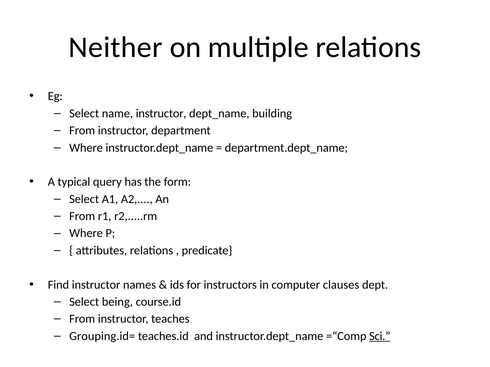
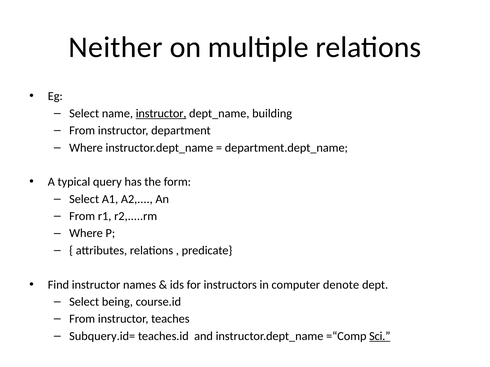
instructor at (161, 114) underline: none -> present
clauses: clauses -> denote
Grouping.id=: Grouping.id= -> Subquery.id=
